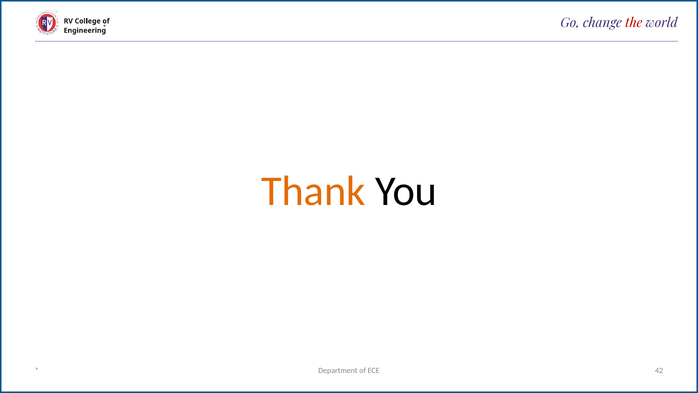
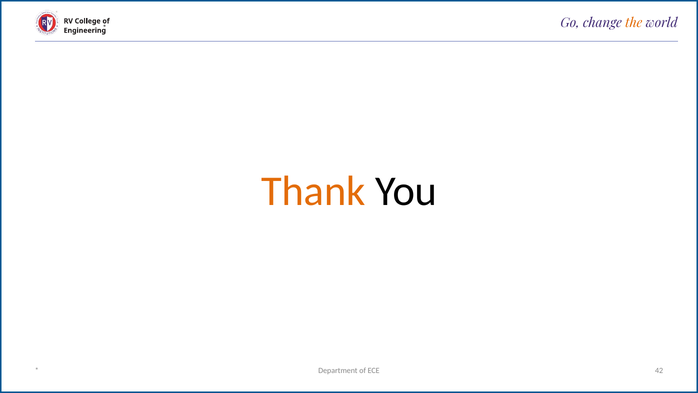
the colour: red -> orange
